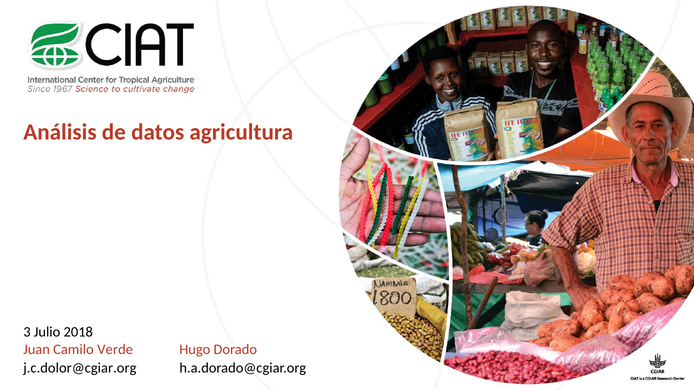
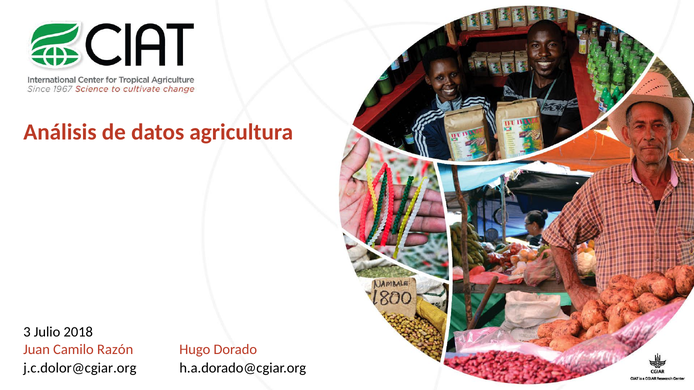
Verde: Verde -> Razón
